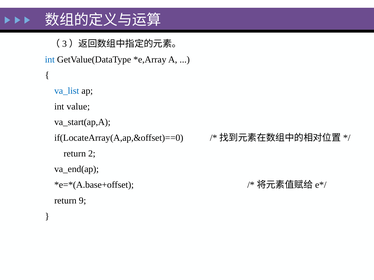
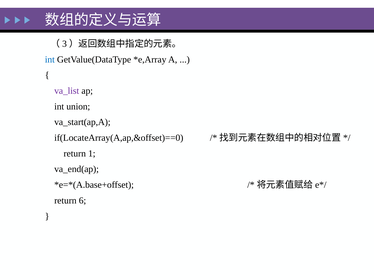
va_list colour: blue -> purple
value: value -> union
2: 2 -> 1
9: 9 -> 6
